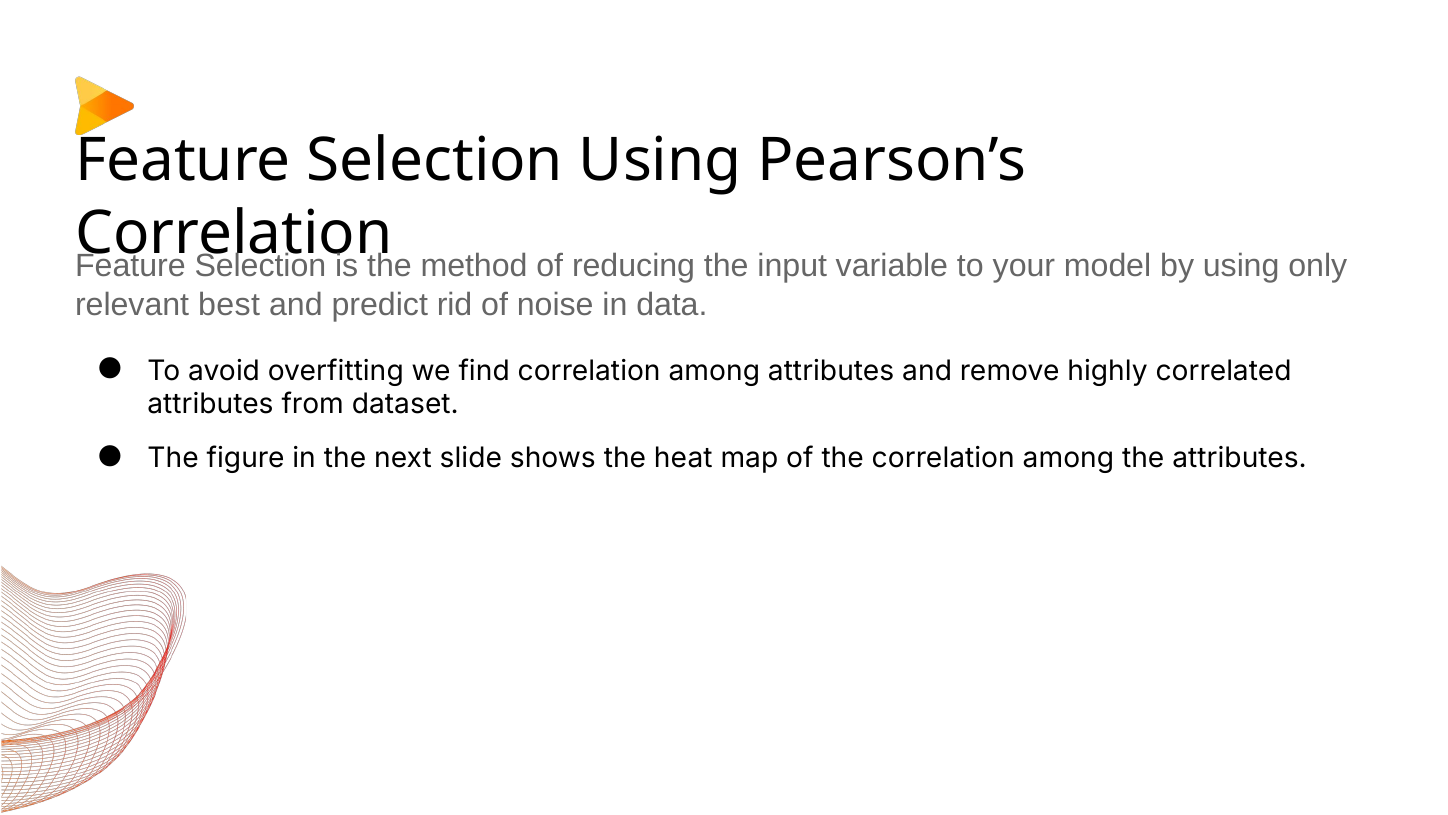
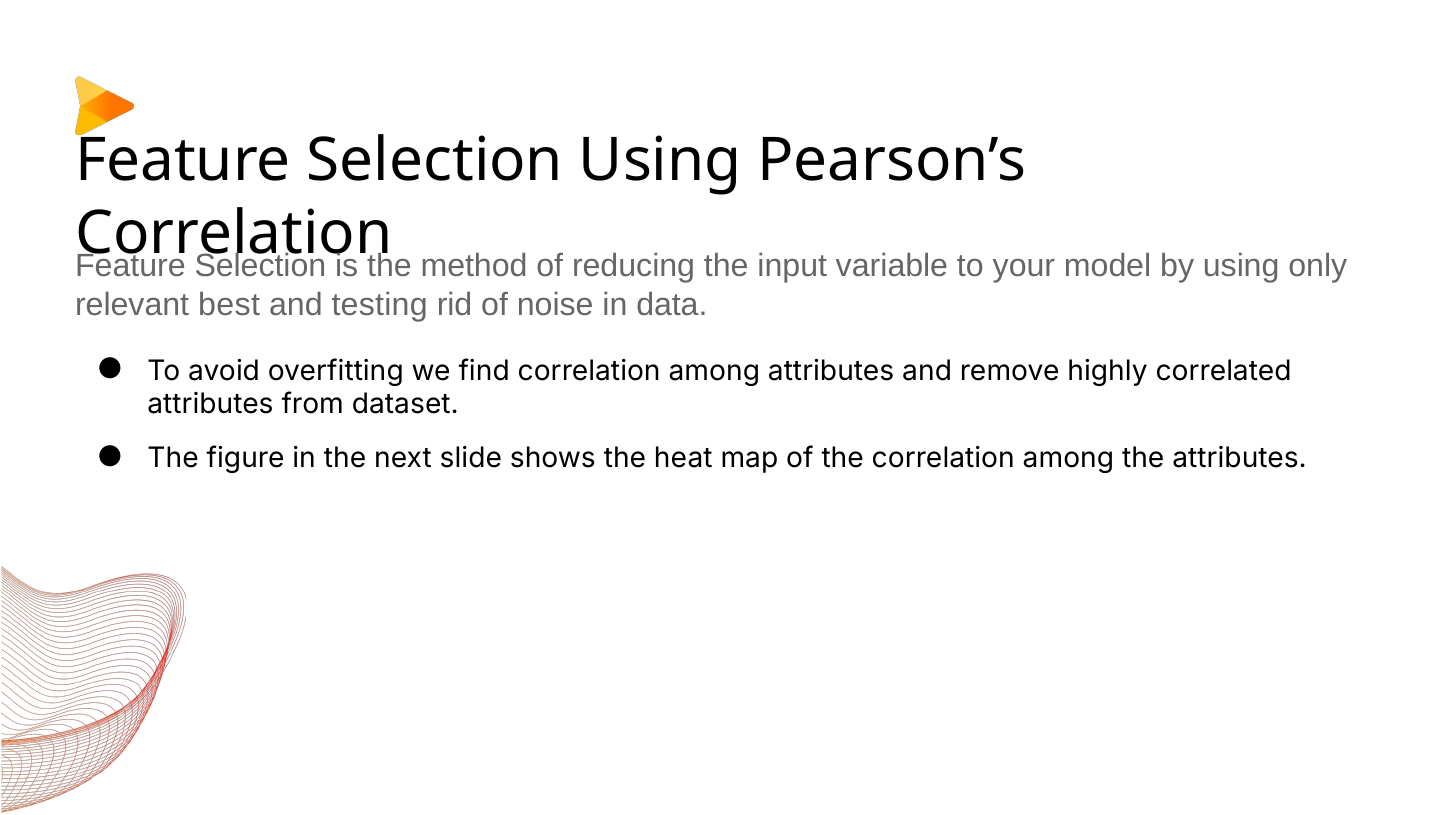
predict: predict -> testing
